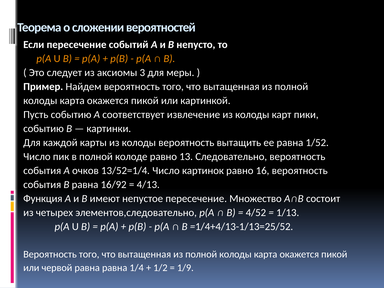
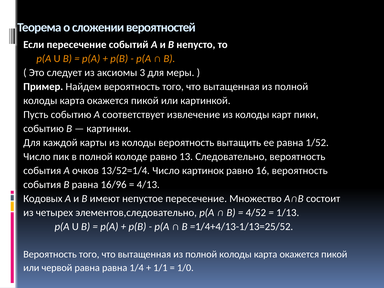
16/92: 16/92 -> 16/96
Функция: Функция -> Кодовых
1/2: 1/2 -> 1/1
1/9: 1/9 -> 1/0
